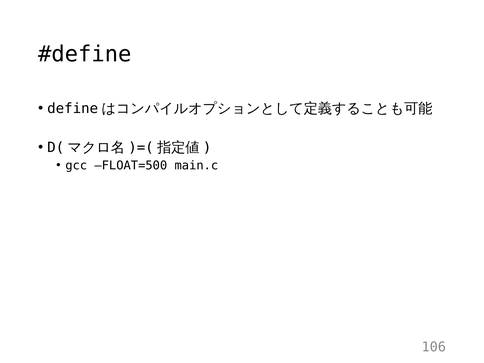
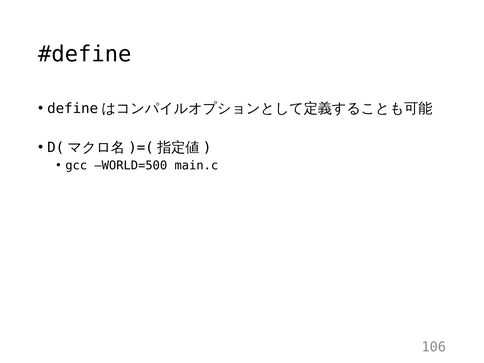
FLOAT=500: FLOAT=500 -> WORLD=500
